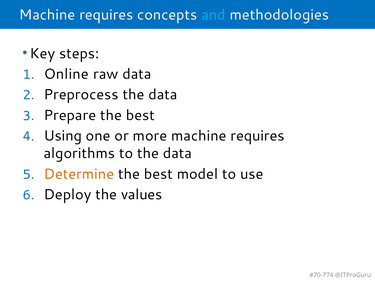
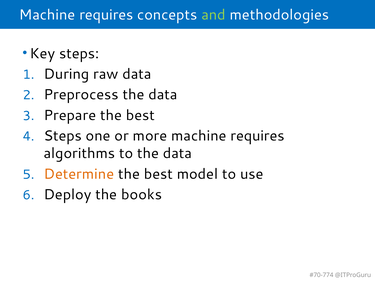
and colour: light blue -> light green
Online: Online -> During
Using at (63, 136): Using -> Steps
values: values -> books
